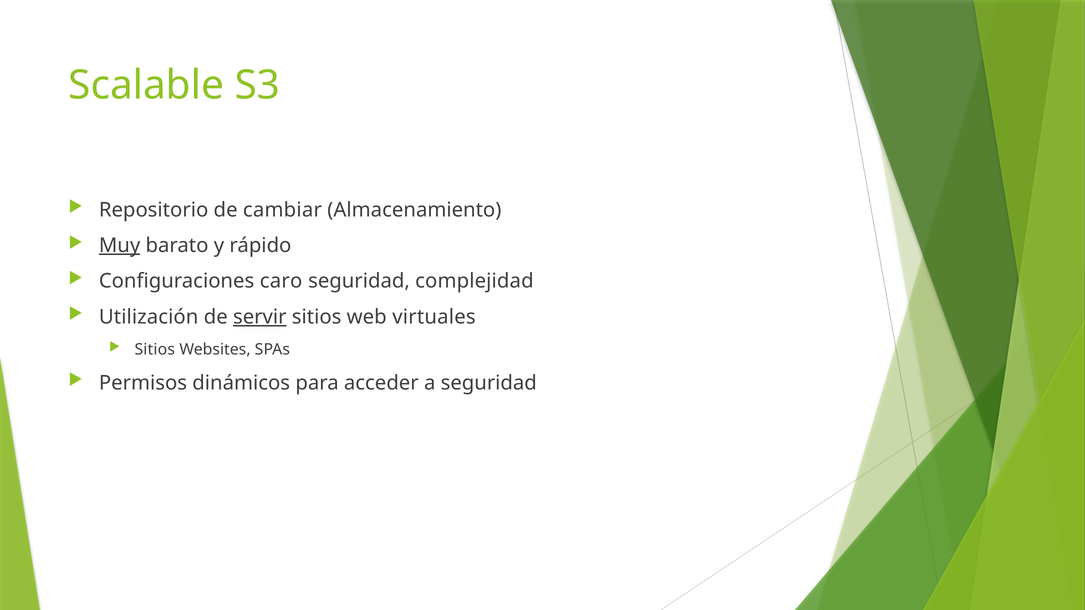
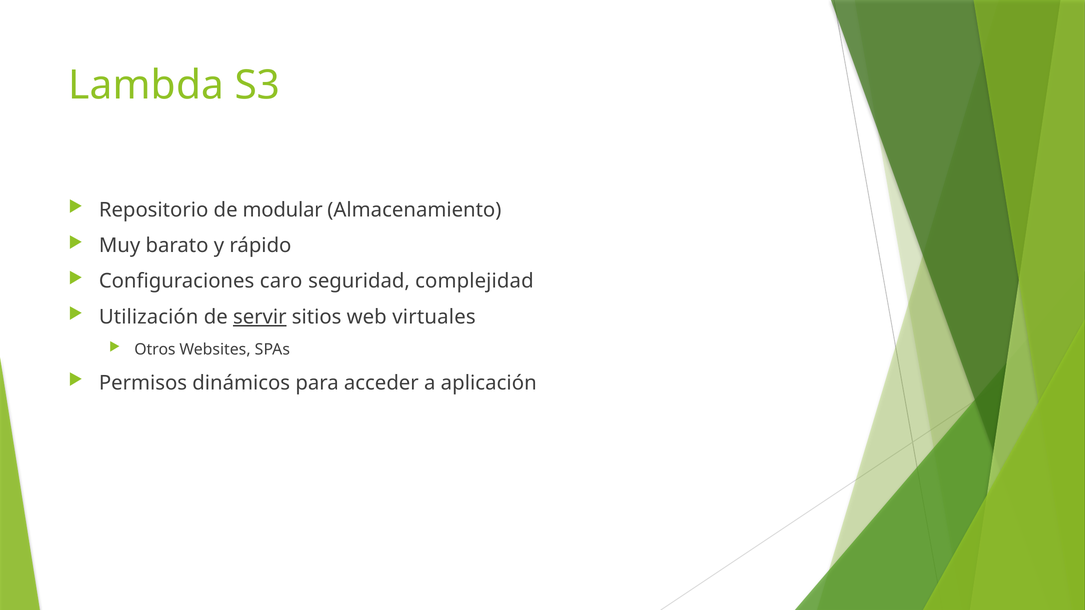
Scalable: Scalable -> Lambda
cambiar: cambiar -> modular
Muy underline: present -> none
Sitios at (155, 350): Sitios -> Otros
a seguridad: seguridad -> aplicación
